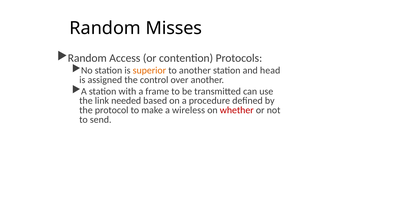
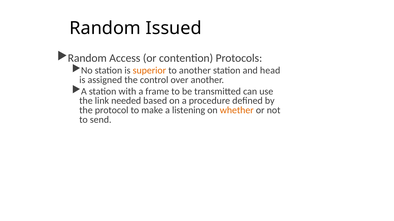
Misses: Misses -> Issued
wireless: wireless -> listening
whether colour: red -> orange
